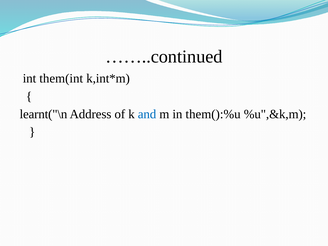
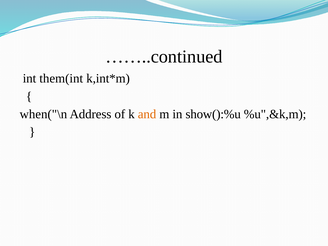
learnt("\n: learnt("\n -> when("\n
and colour: blue -> orange
them():%u: them():%u -> show():%u
